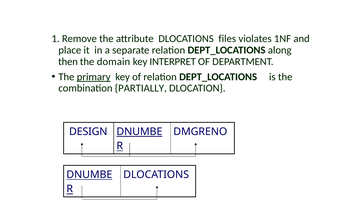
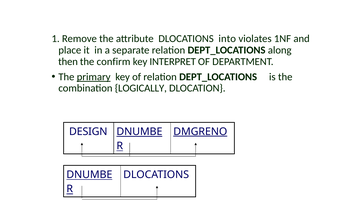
files: files -> into
domain: domain -> confirm
PARTIALLY: PARTIALLY -> LOGICALLY
DMGRENO underline: none -> present
